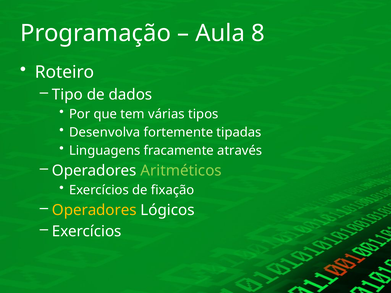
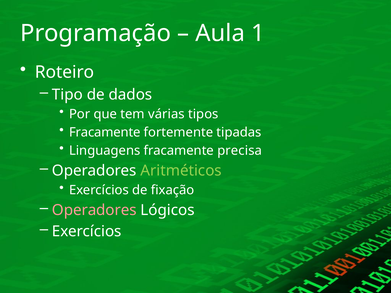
8: 8 -> 1
Desenvolva at (105, 132): Desenvolva -> Fracamente
através: através -> precisa
Operadores at (94, 210) colour: yellow -> pink
